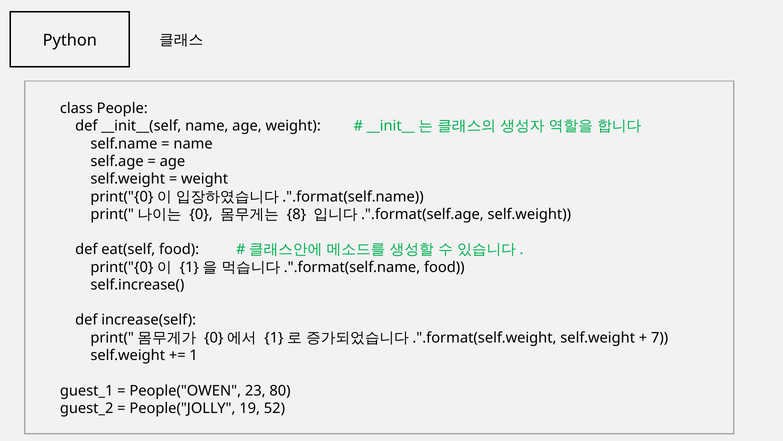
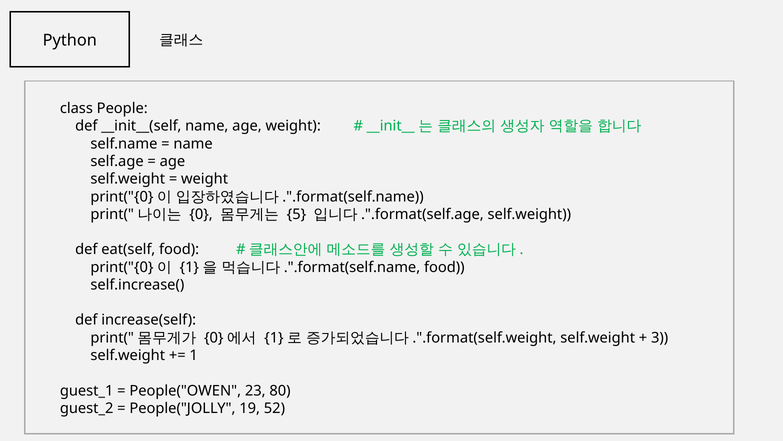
8: 8 -> 5
7: 7 -> 3
